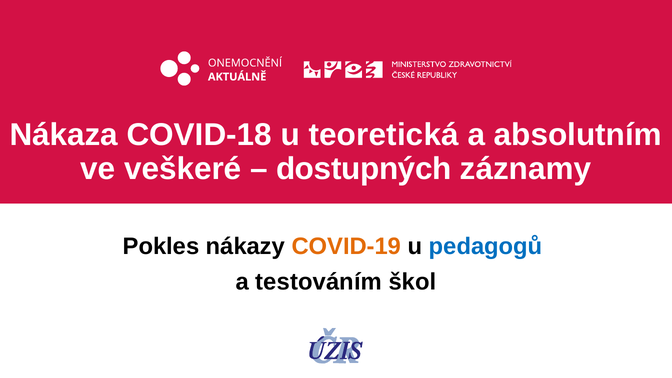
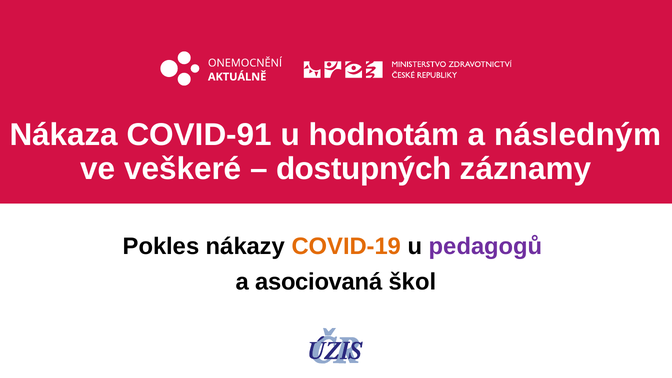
COVID-18: COVID-18 -> COVID-91
teoretická: teoretická -> hodnotám
absolutním: absolutním -> následným
pedagogů colour: blue -> purple
testováním: testováním -> asociovaná
